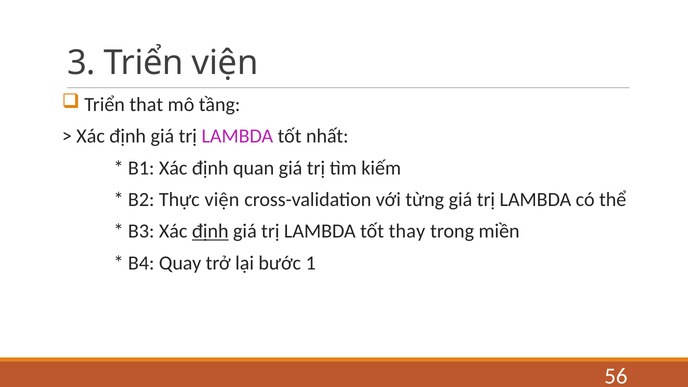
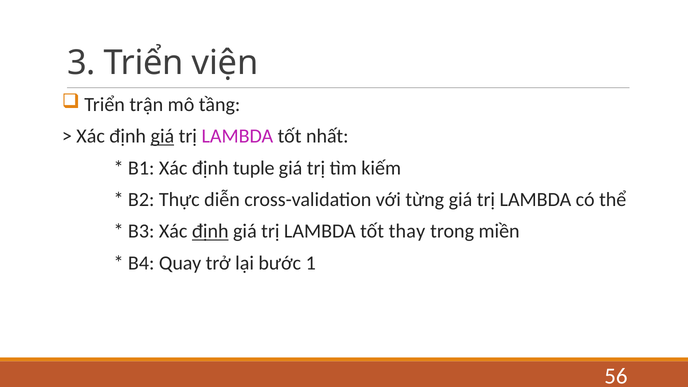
that: that -> trận
giá at (162, 136) underline: none -> present
quan: quan -> tuple
Thực viện: viện -> diễn
